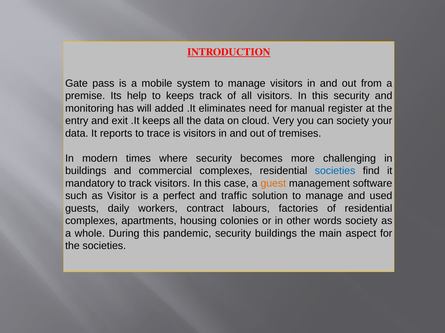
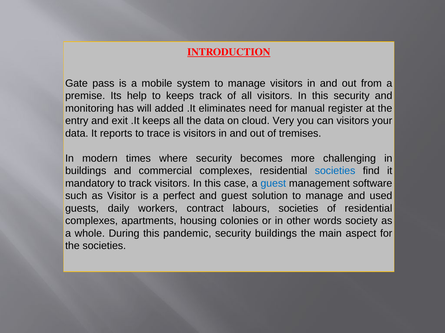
can society: society -> visitors
guest at (273, 184) colour: orange -> blue
and traffic: traffic -> guest
labours factories: factories -> societies
